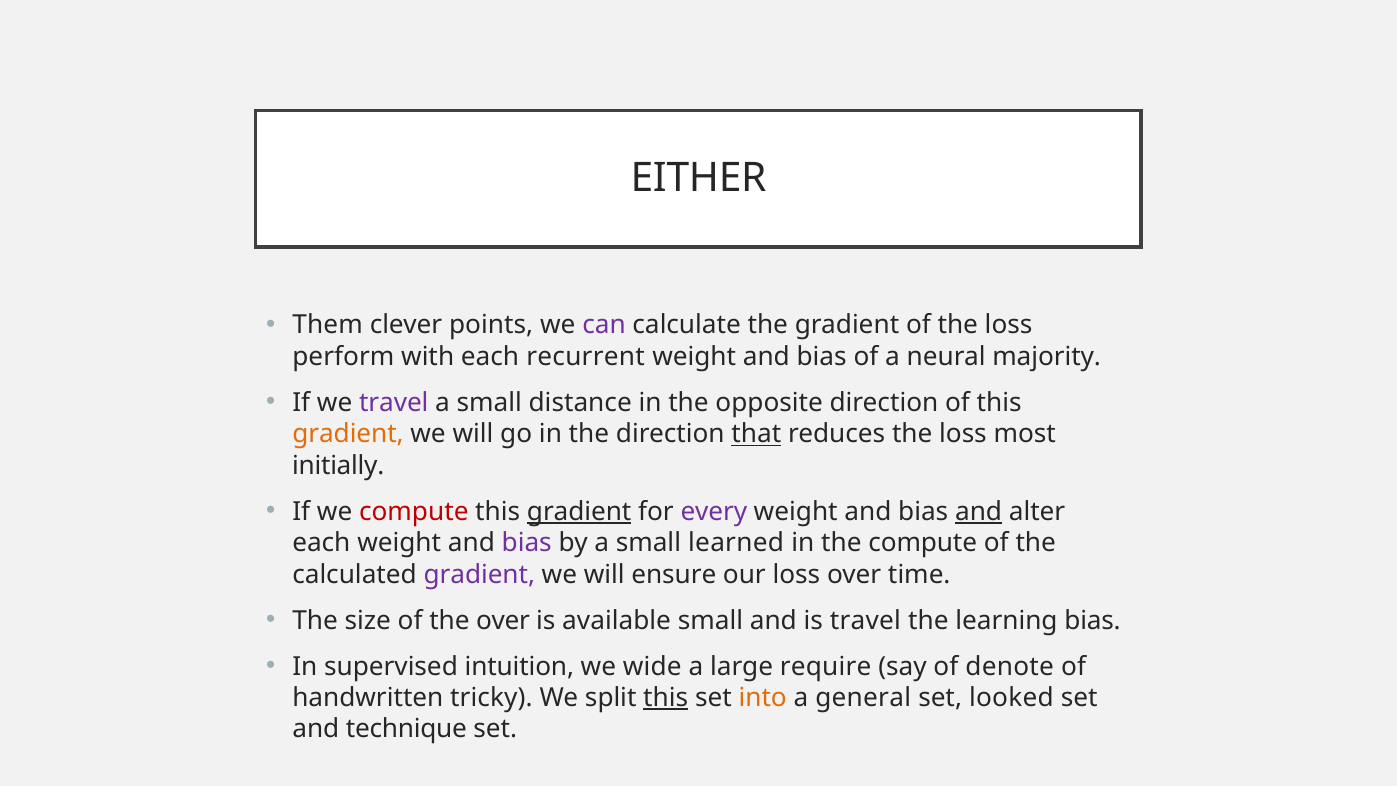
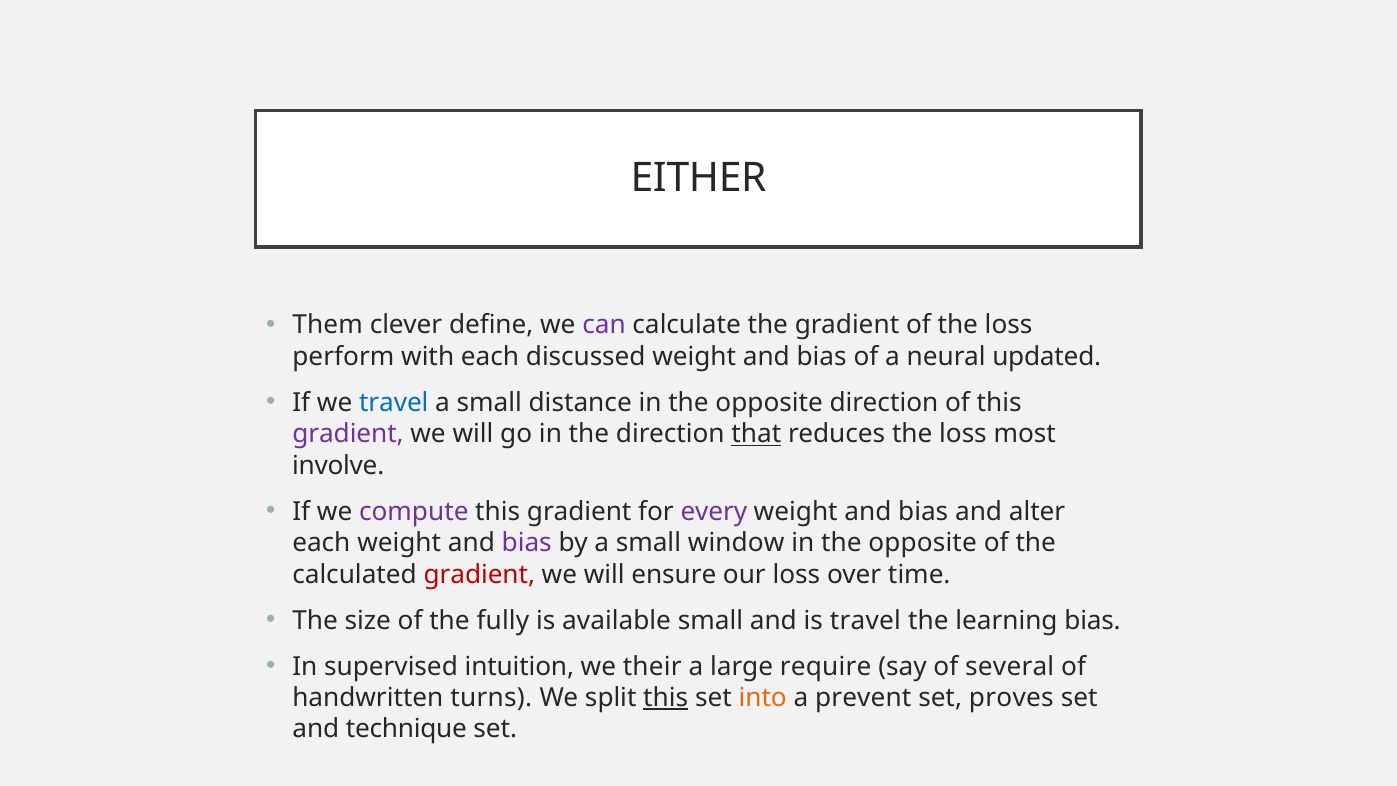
points: points -> define
recurrent: recurrent -> discussed
majority: majority -> updated
travel at (394, 402) colour: purple -> blue
gradient at (348, 434) colour: orange -> purple
initially: initially -> involve
compute at (414, 511) colour: red -> purple
gradient at (579, 511) underline: present -> none
and at (979, 511) underline: present -> none
learned: learned -> window
compute at (923, 543): compute -> opposite
gradient at (479, 574) colour: purple -> red
the over: over -> fully
wide: wide -> their
denote: denote -> several
tricky: tricky -> turns
general: general -> prevent
looked: looked -> proves
